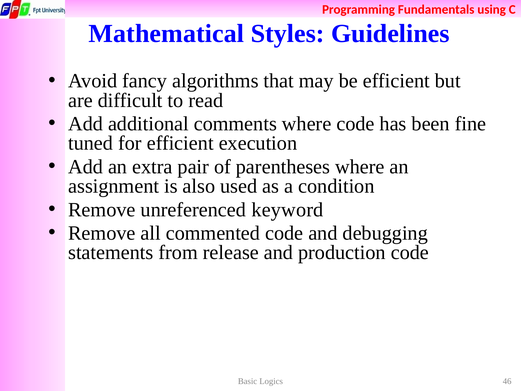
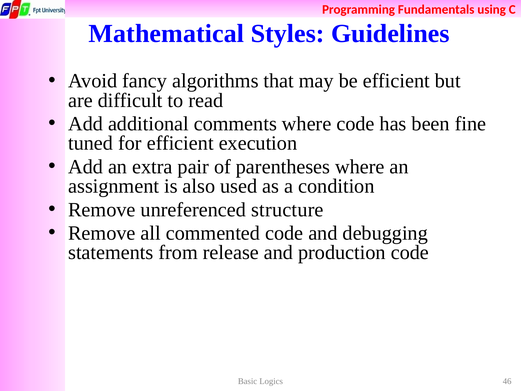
keyword: keyword -> structure
